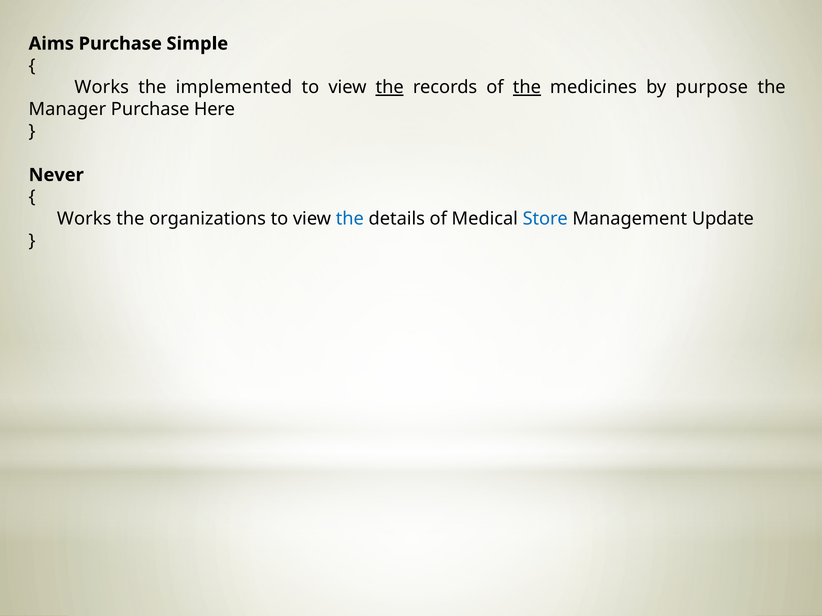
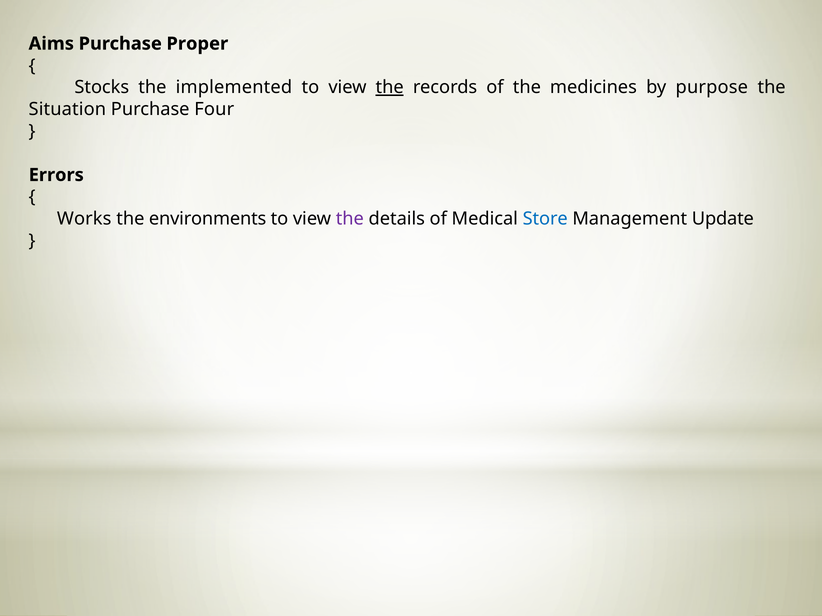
Simple: Simple -> Proper
Works at (102, 88): Works -> Stocks
the at (527, 88) underline: present -> none
Manager: Manager -> Situation
Here: Here -> Four
Never: Never -> Errors
organizations: organizations -> environments
the at (350, 219) colour: blue -> purple
